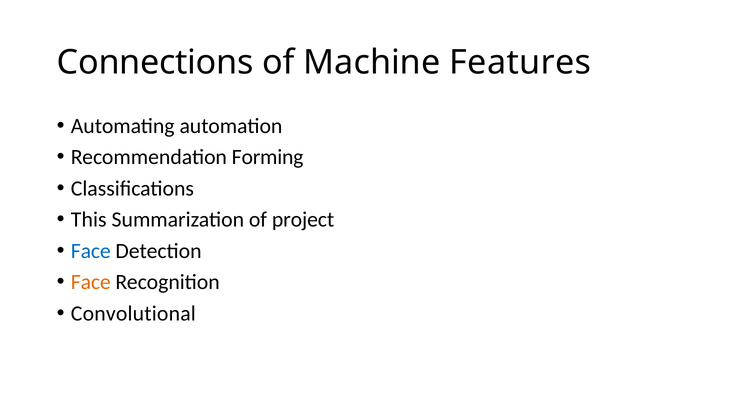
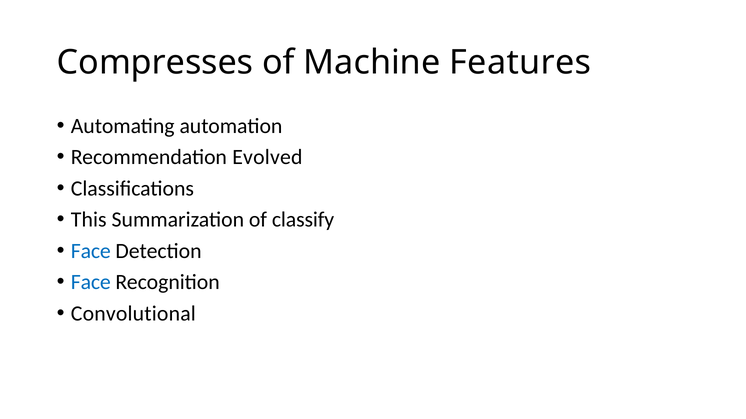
Connections: Connections -> Compresses
Forming: Forming -> Evolved
project: project -> classify
Face at (91, 283) colour: orange -> blue
